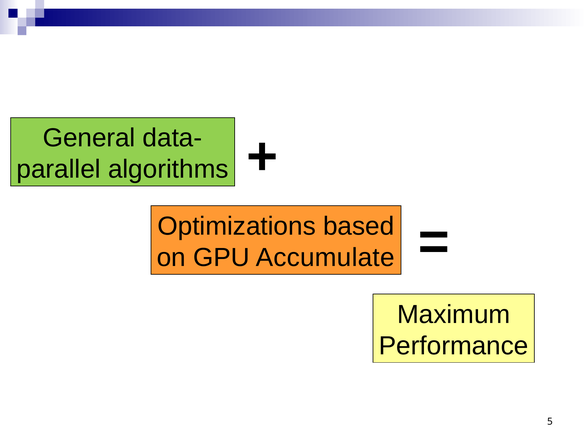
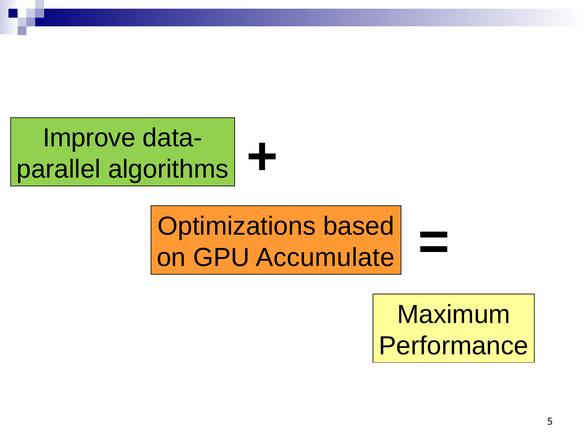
General: General -> Improve
